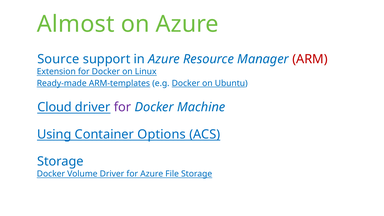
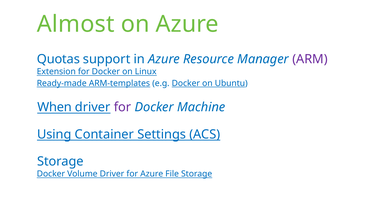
Source: Source -> Quotas
ARM colour: red -> purple
Cloud: Cloud -> When
Options: Options -> Settings
